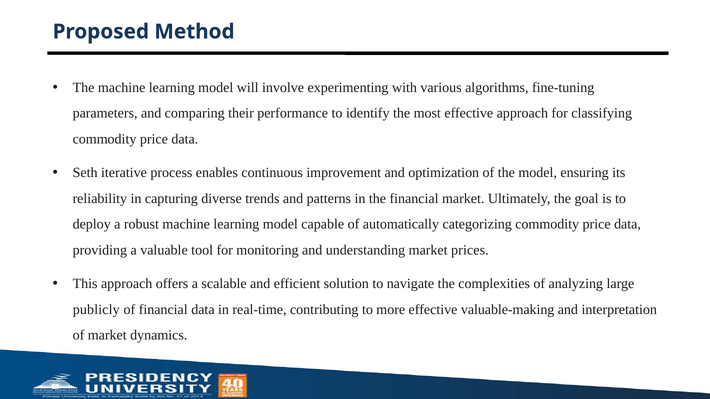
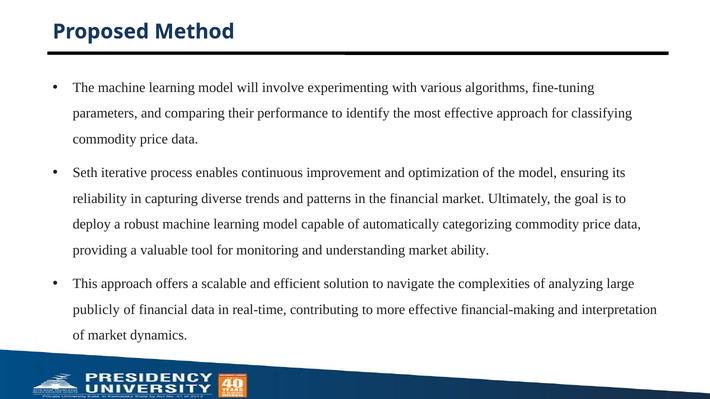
prices: prices -> ability
valuable-making: valuable-making -> financial-making
